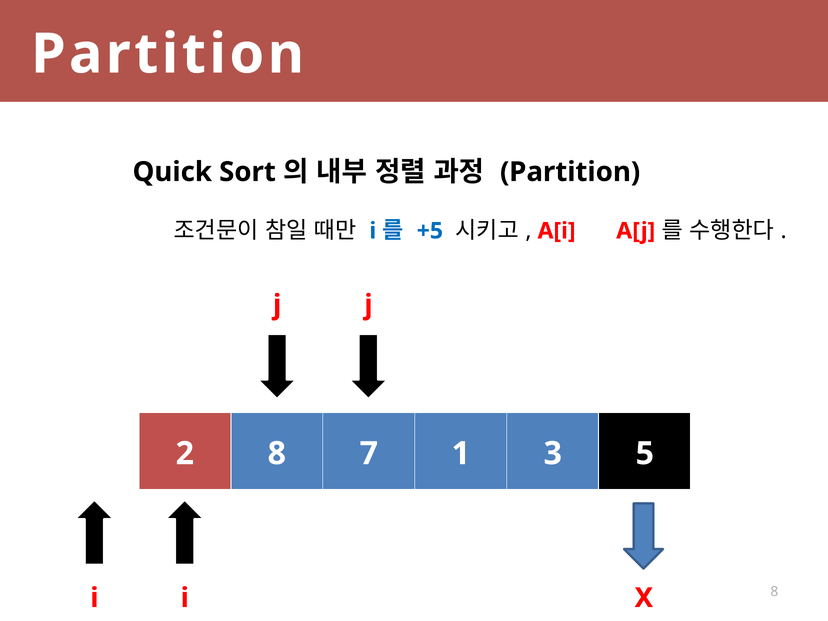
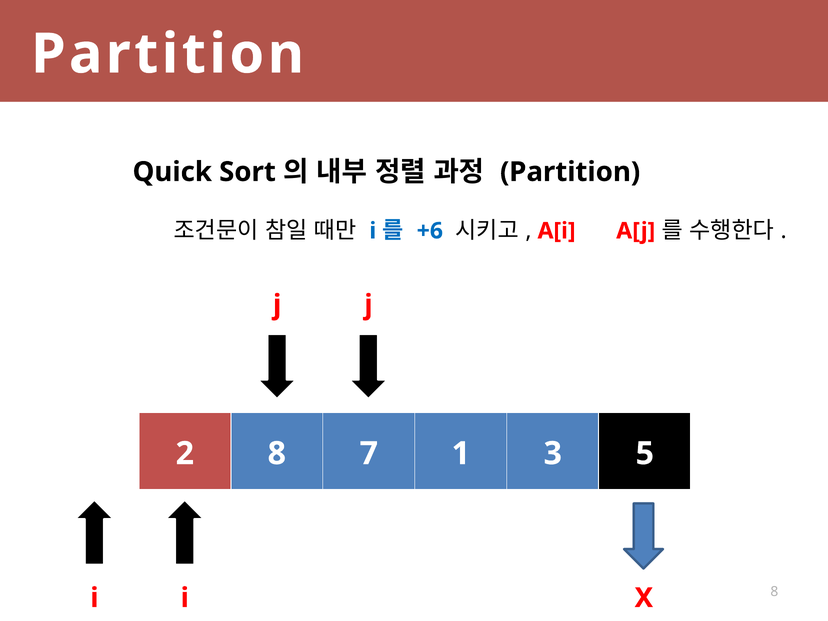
+5: +5 -> +6
